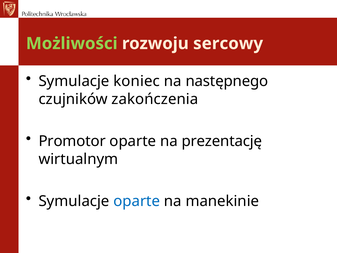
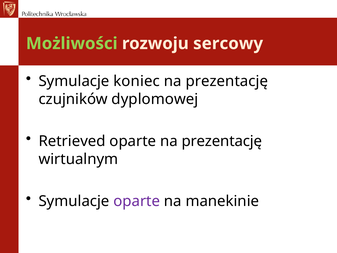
następnego at (227, 81): następnego -> prezentację
zakończenia: zakończenia -> dyplomowej
Promotor: Promotor -> Retrieved
oparte at (137, 201) colour: blue -> purple
